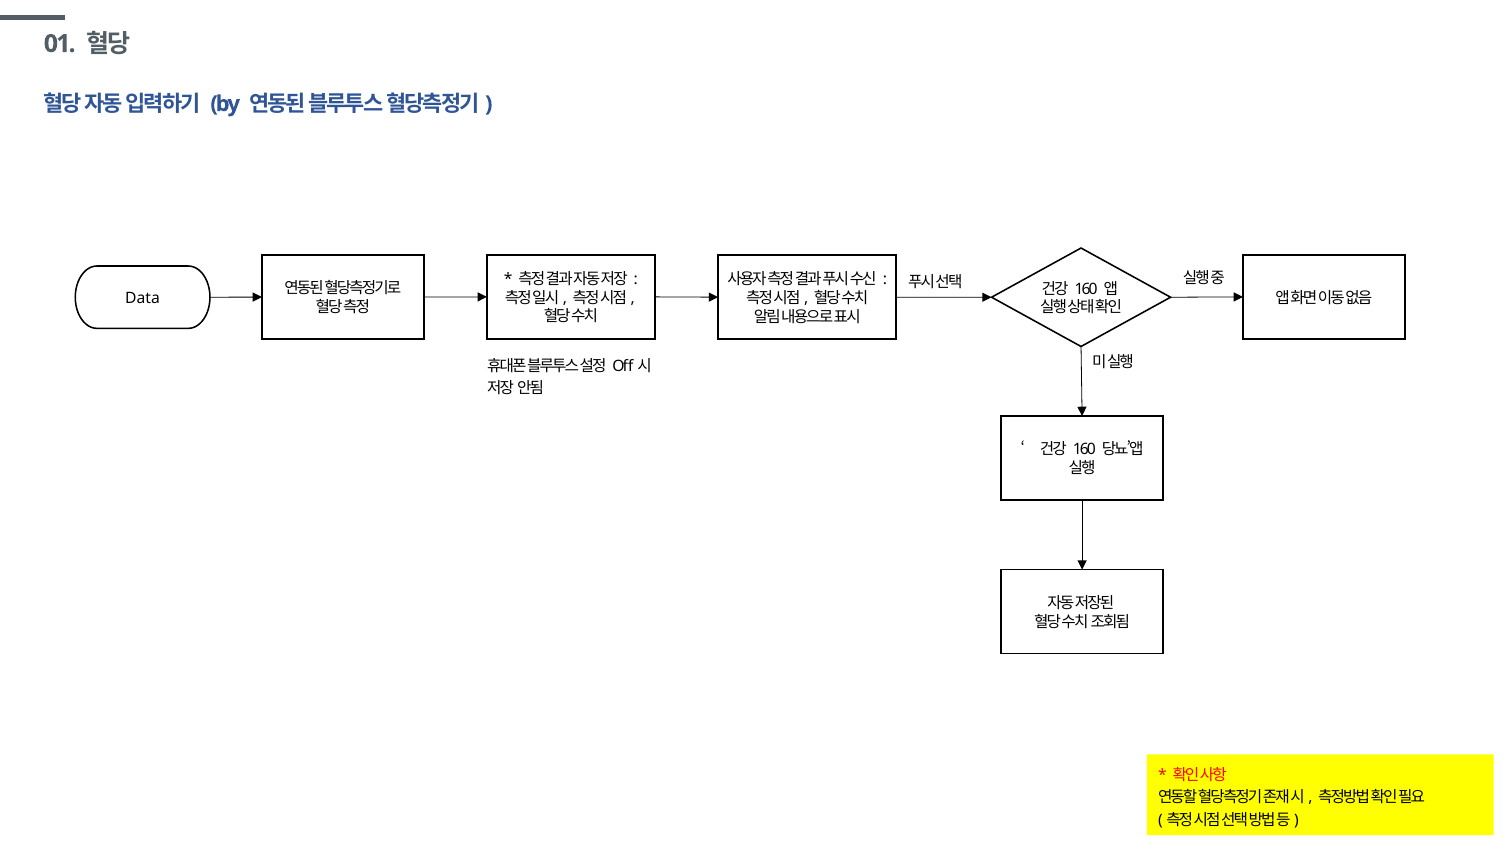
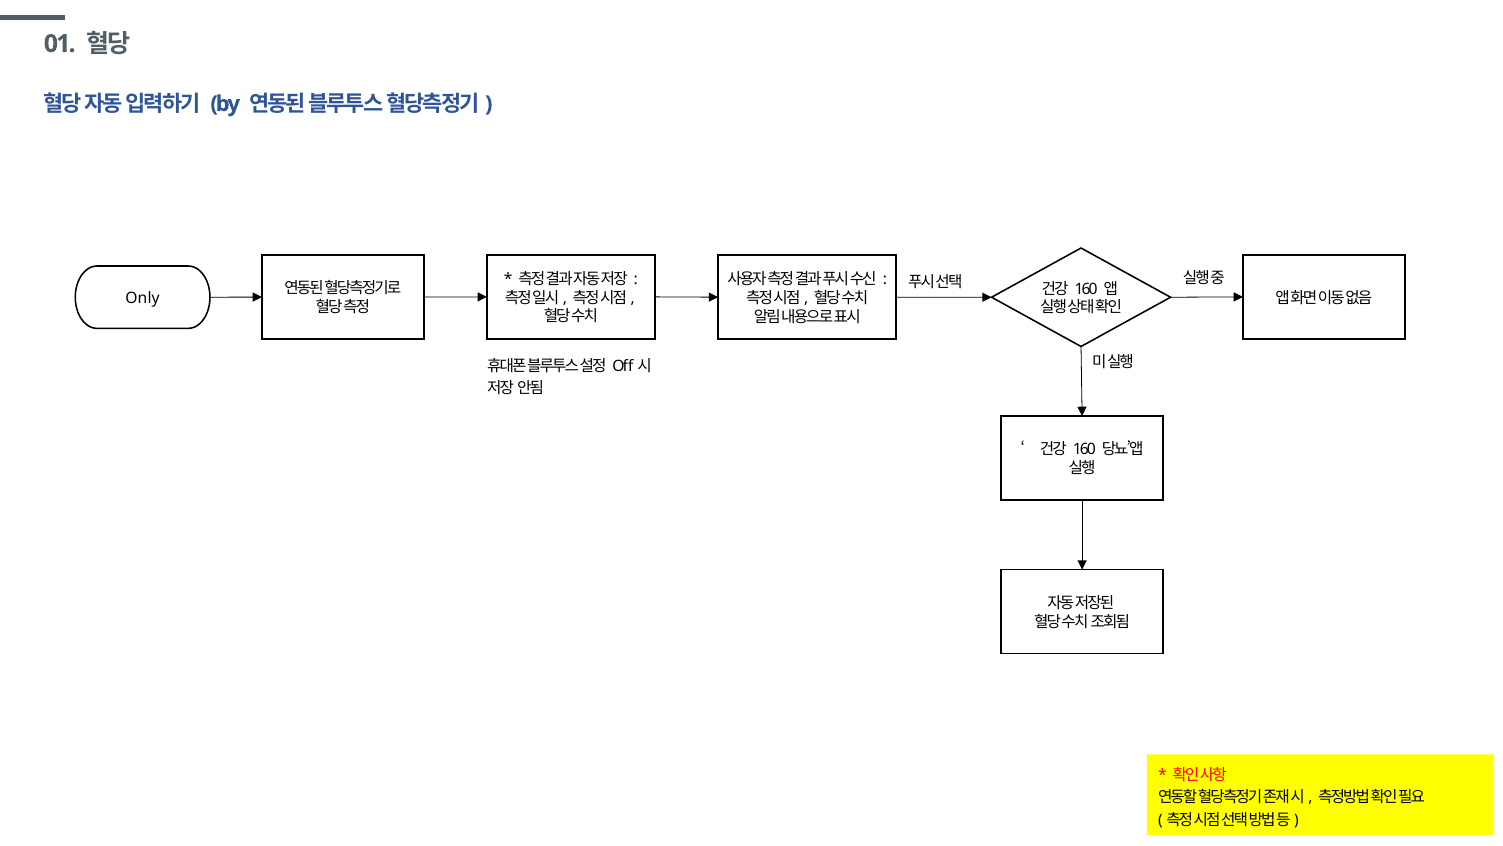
Data: Data -> Only
